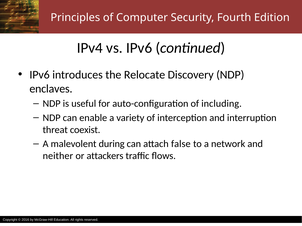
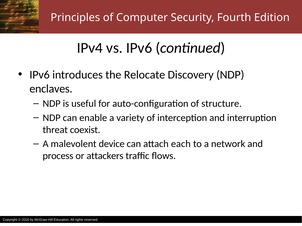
including: including -> structure
during: during -> device
false: false -> each
neither: neither -> process
